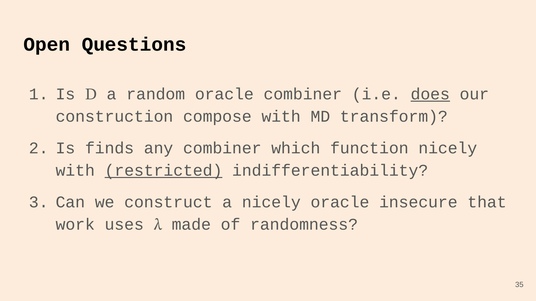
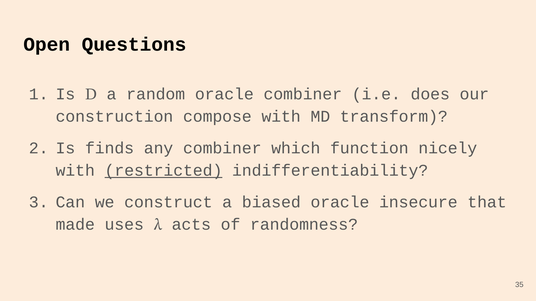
does underline: present -> none
a nicely: nicely -> biased
work: work -> made
made: made -> acts
